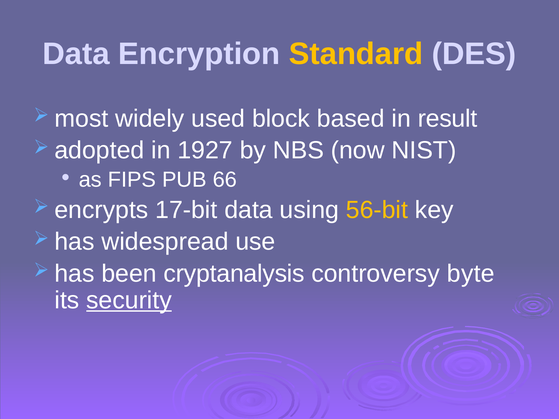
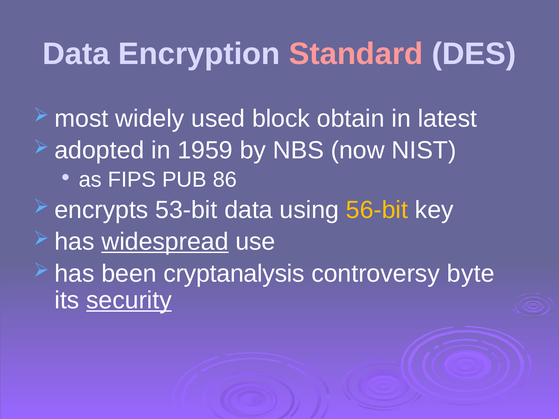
Standard colour: yellow -> pink
based: based -> obtain
result: result -> latest
1927: 1927 -> 1959
66: 66 -> 86
17-bit: 17-bit -> 53-bit
widespread underline: none -> present
